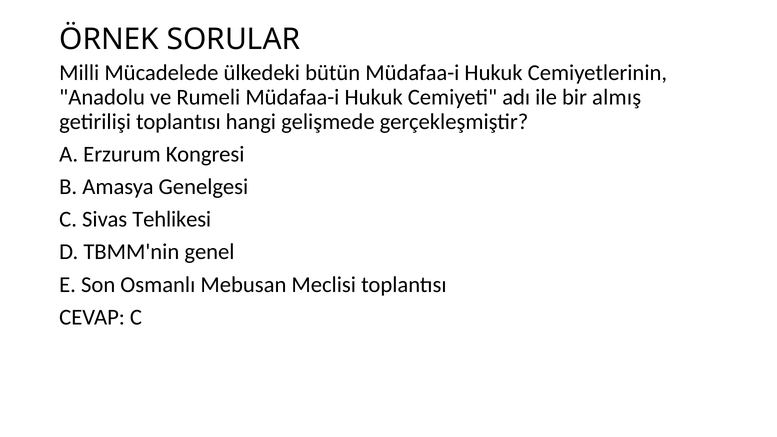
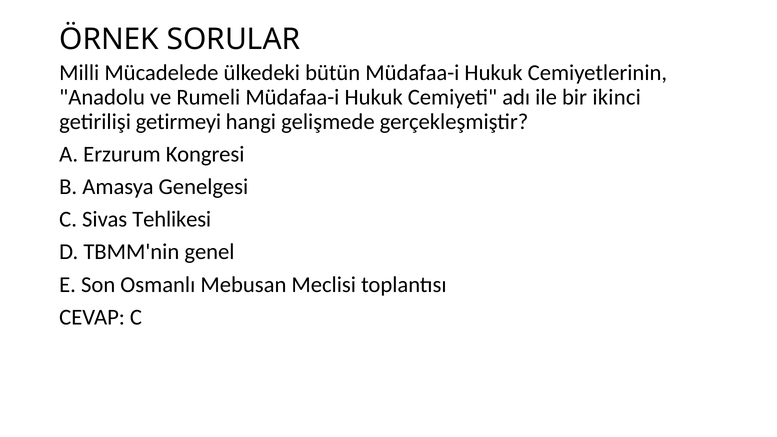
almış: almış -> ikinci
getirilişi toplantısı: toplantısı -> getirmeyi
